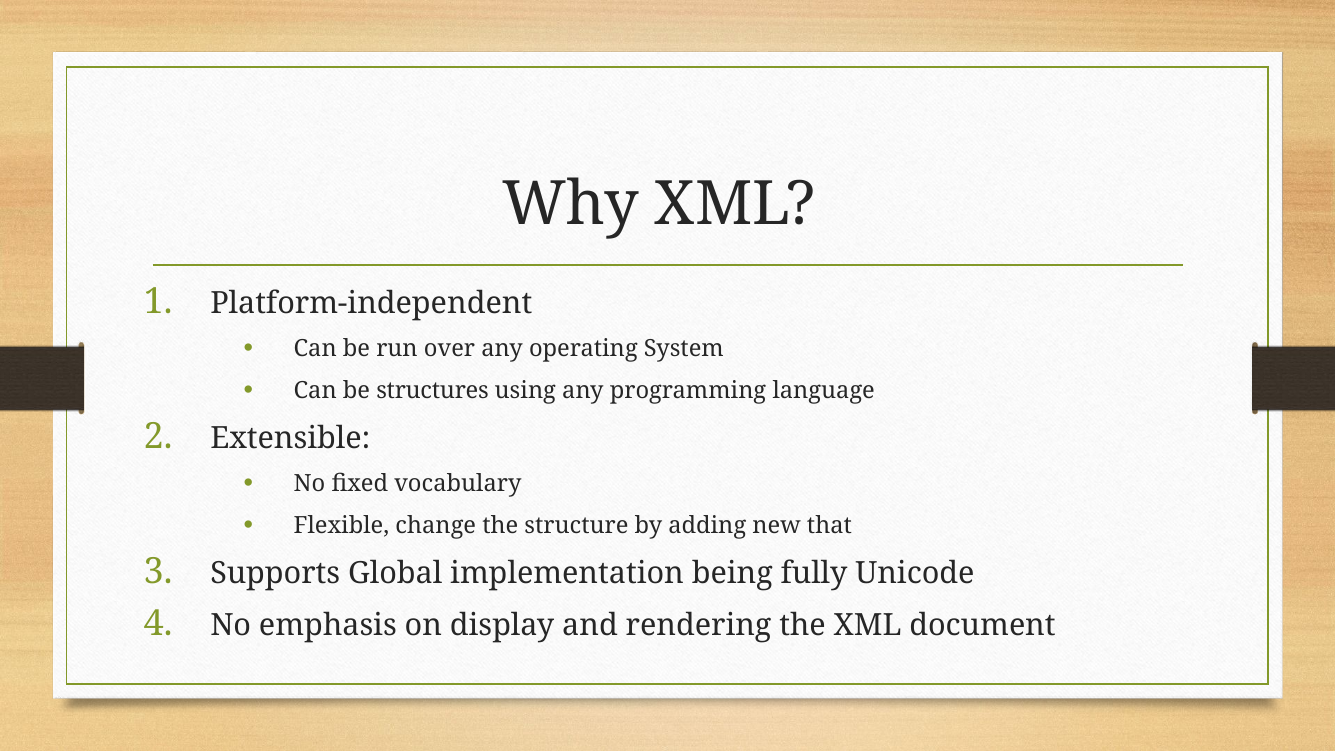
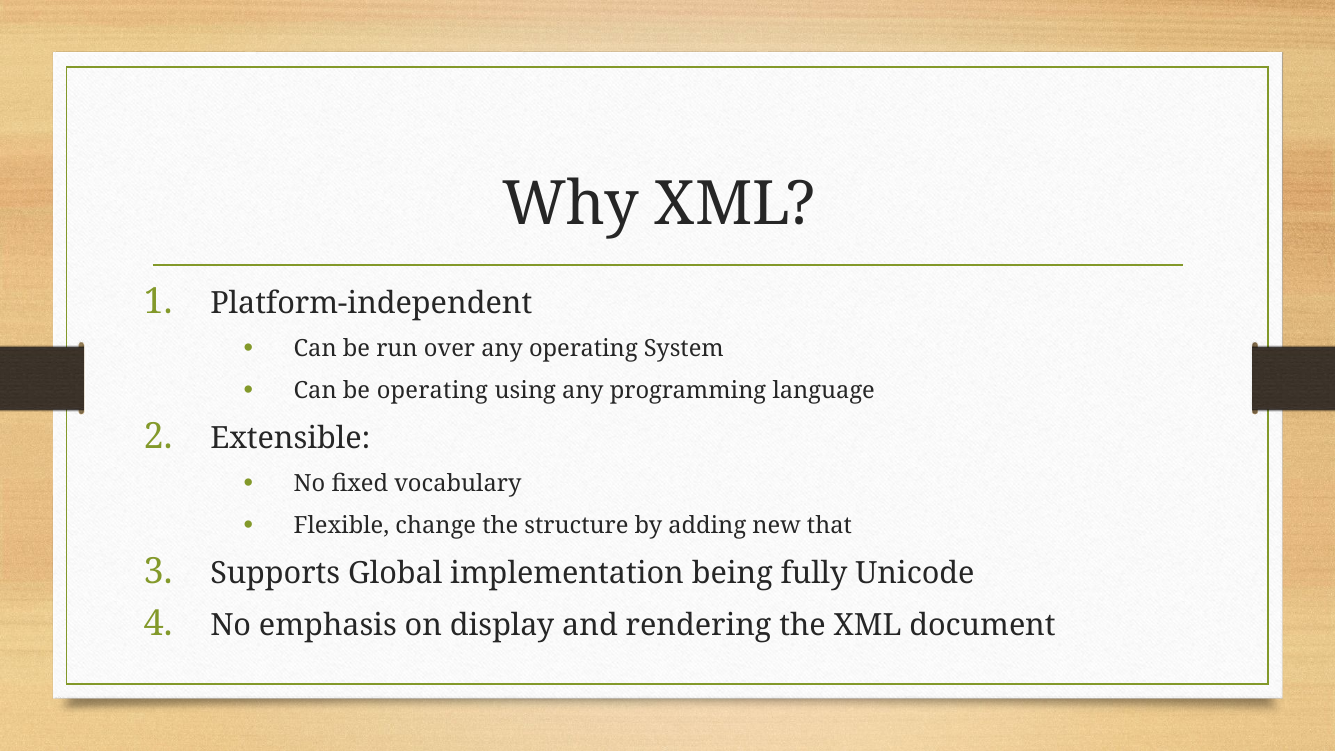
be structures: structures -> operating
